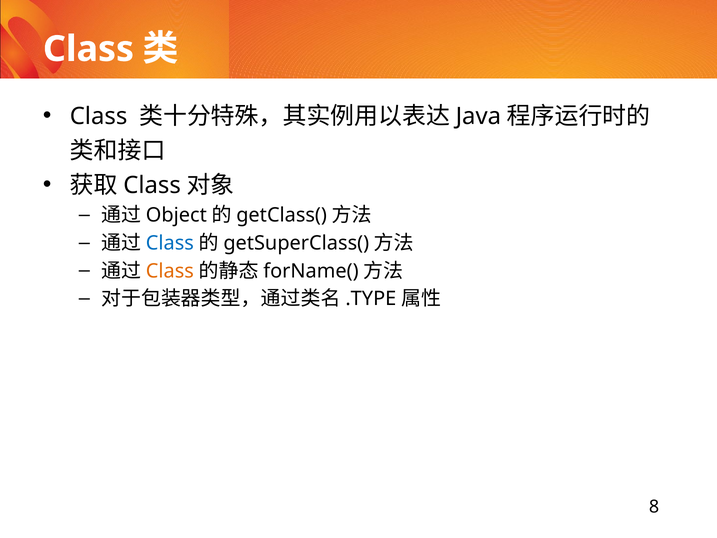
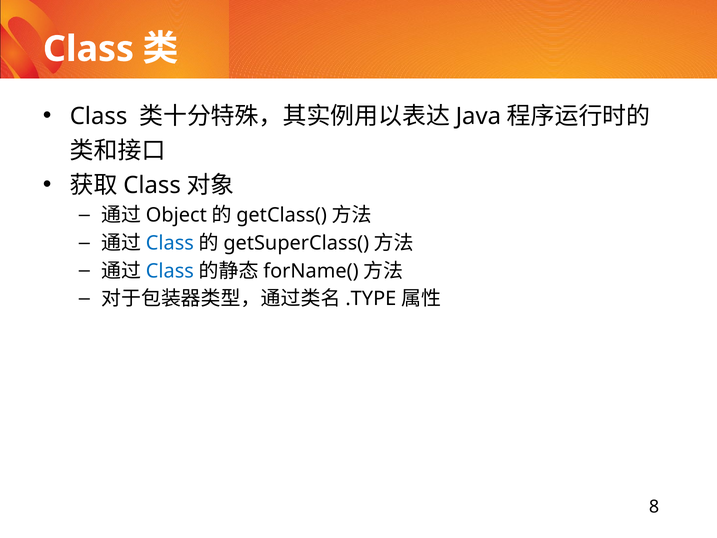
Class at (170, 271) colour: orange -> blue
